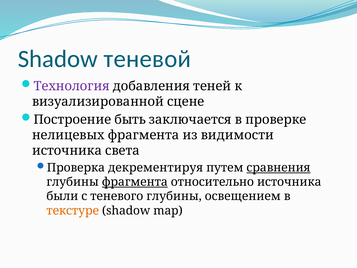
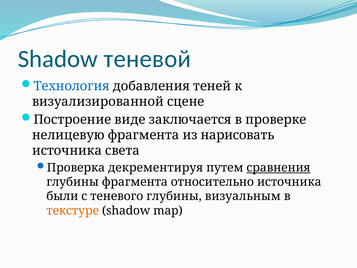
Технология colour: purple -> blue
быть: быть -> виде
нелицевых: нелицевых -> нелицевую
видимости: видимости -> нарисовать
фрагмента at (135, 182) underline: present -> none
освещением: освещением -> визуальным
